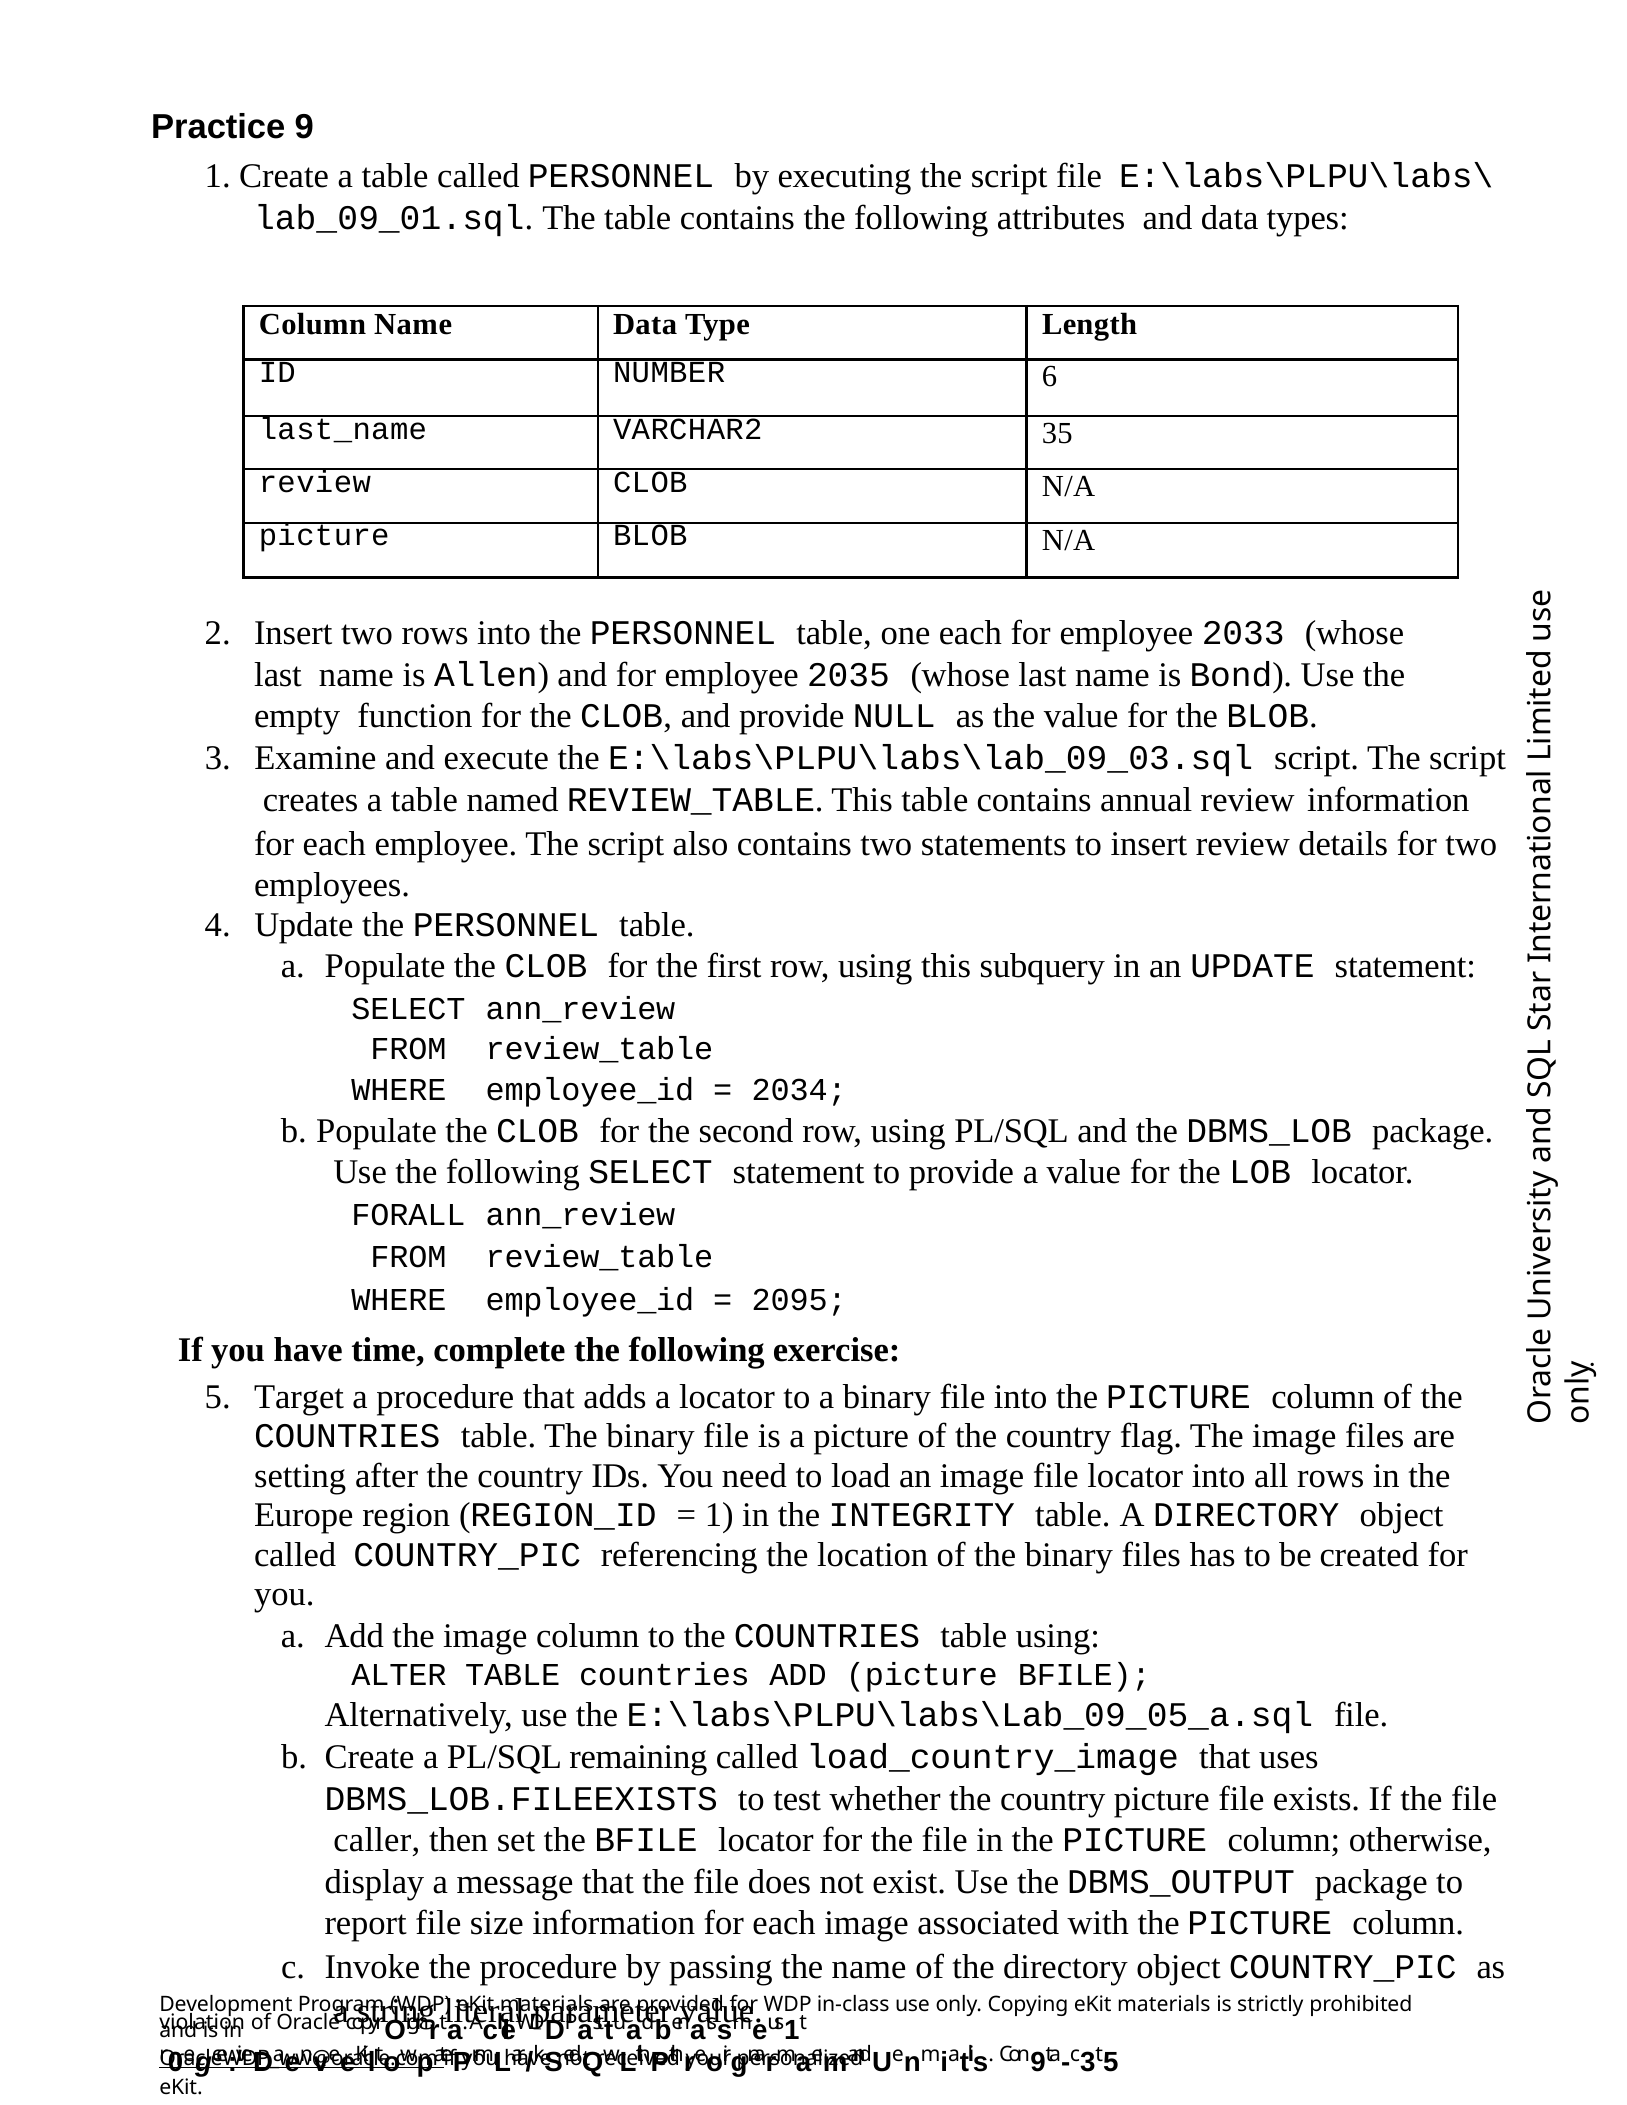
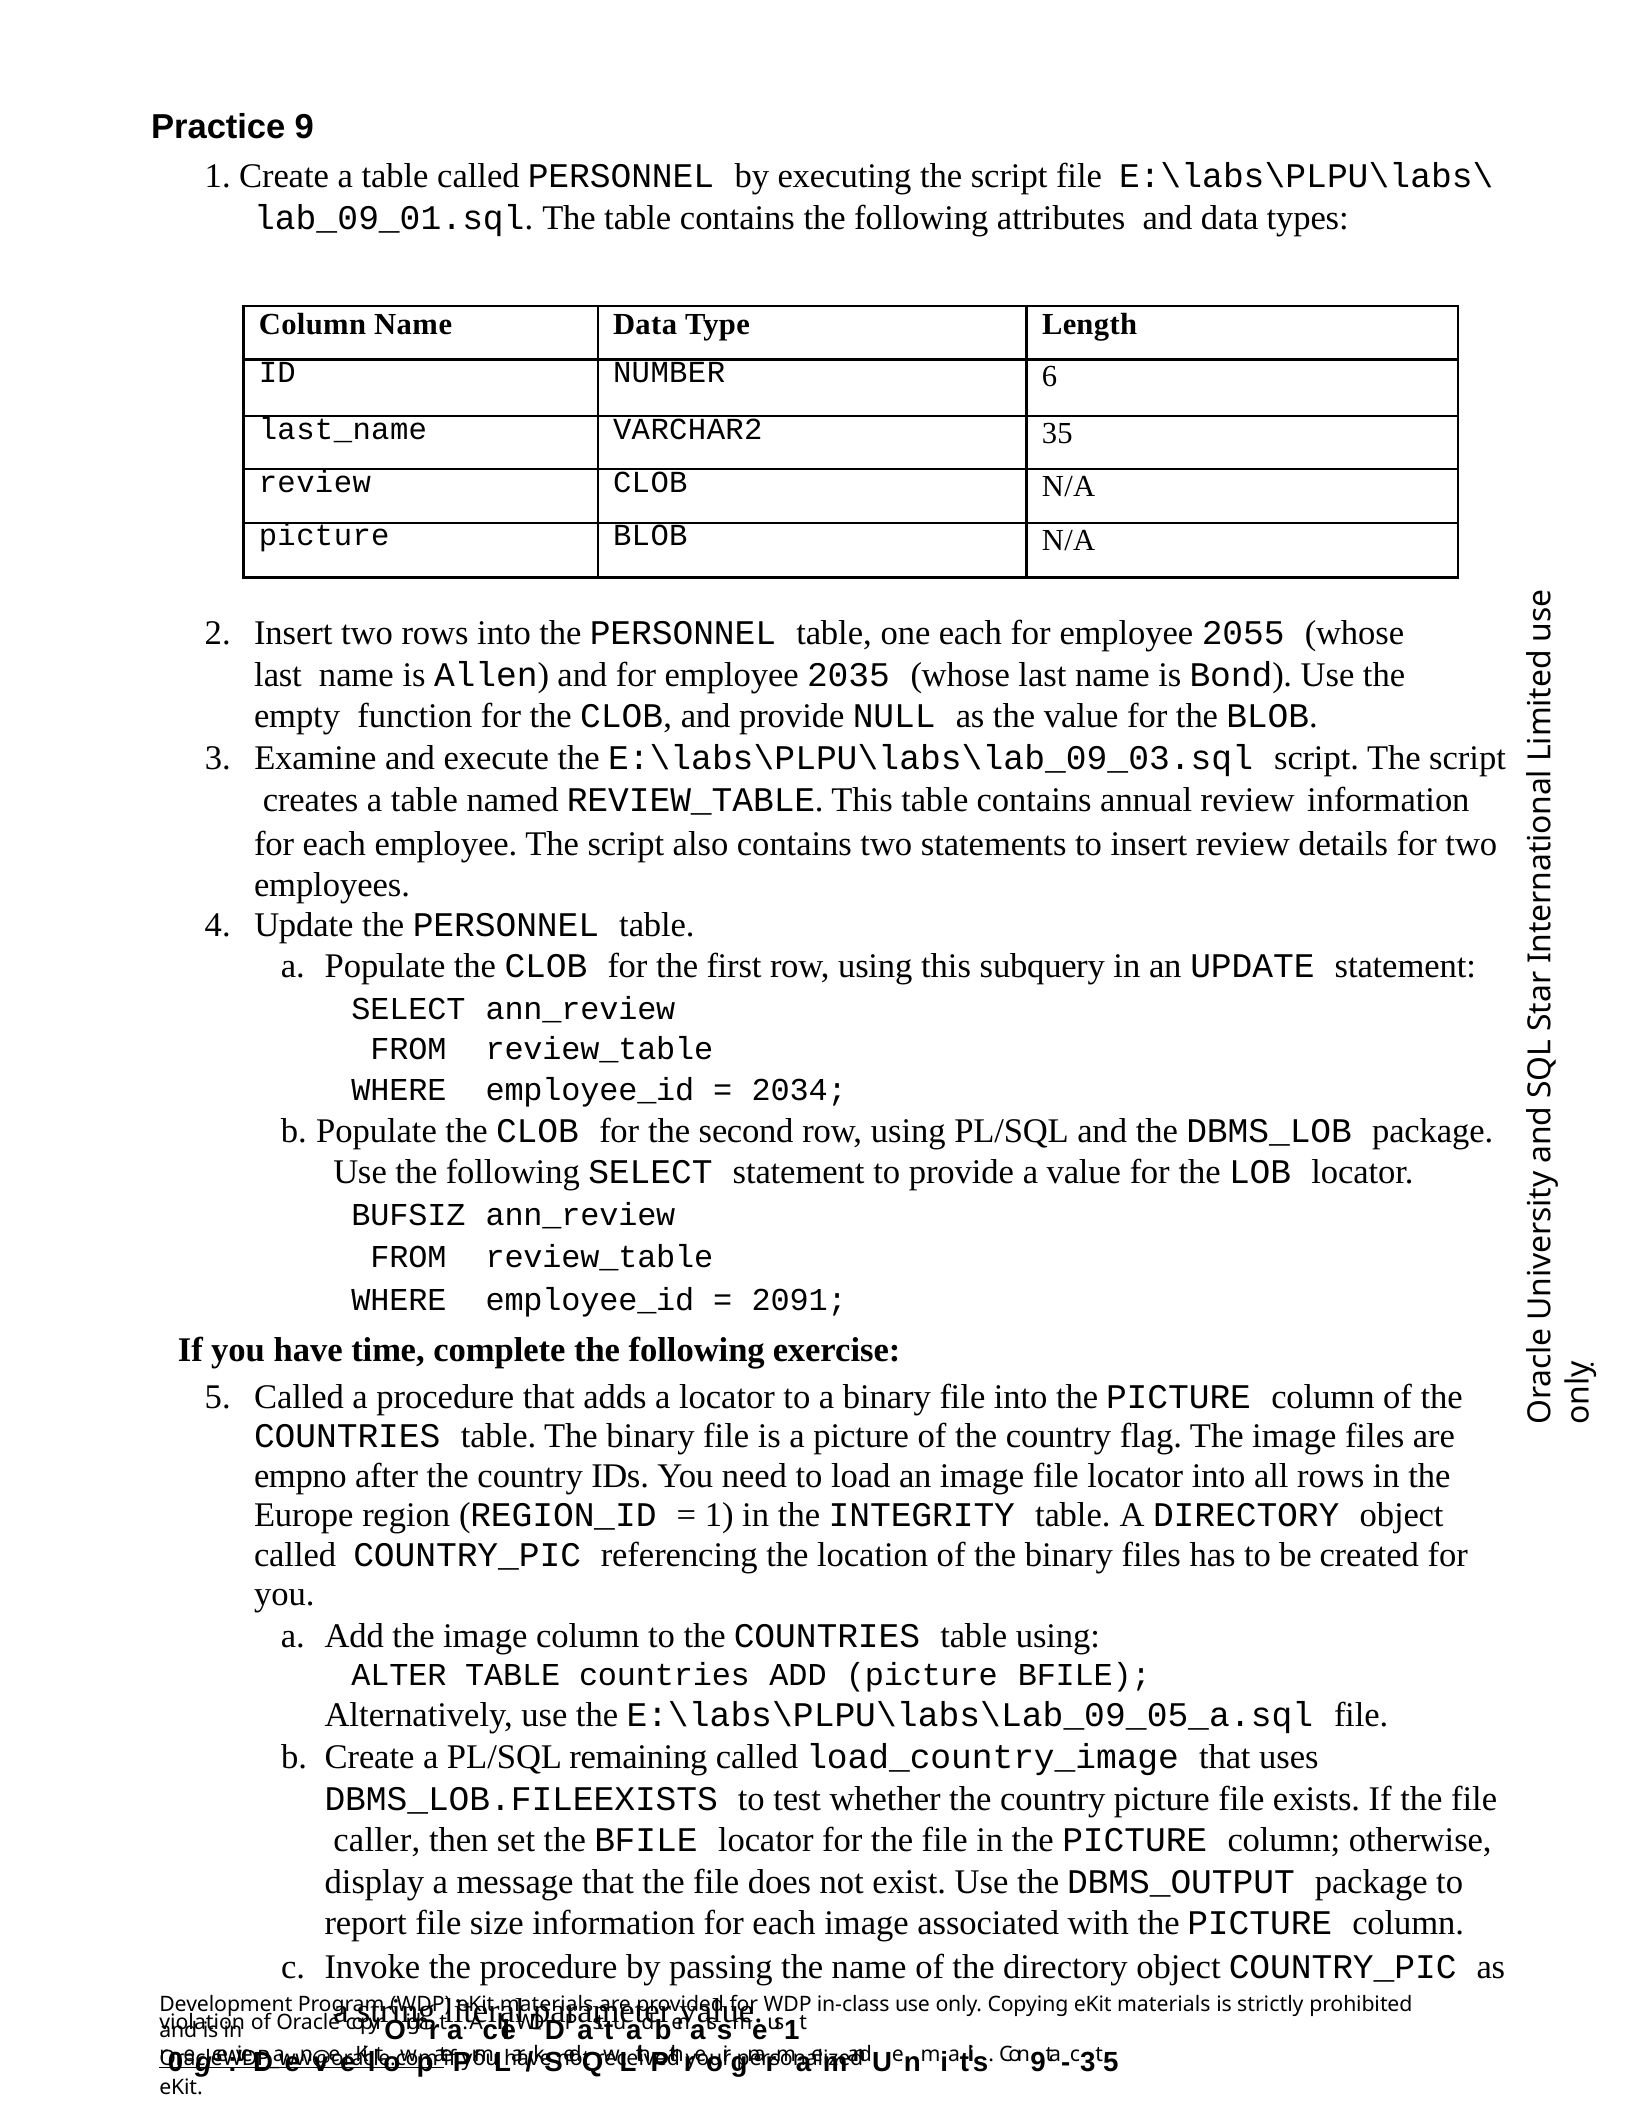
2033: 2033 -> 2055
FORALL: FORALL -> BUFSIZ
2095: 2095 -> 2091
Target at (299, 1397): Target -> Called
setting: setting -> empno
